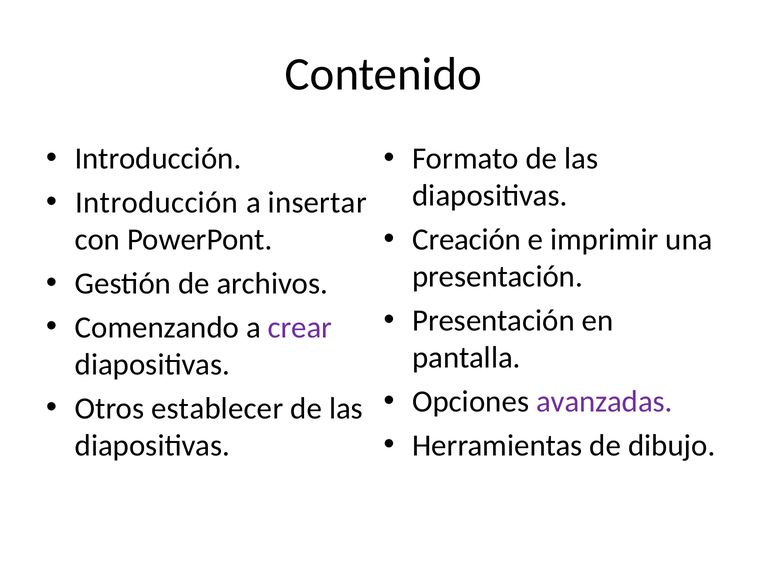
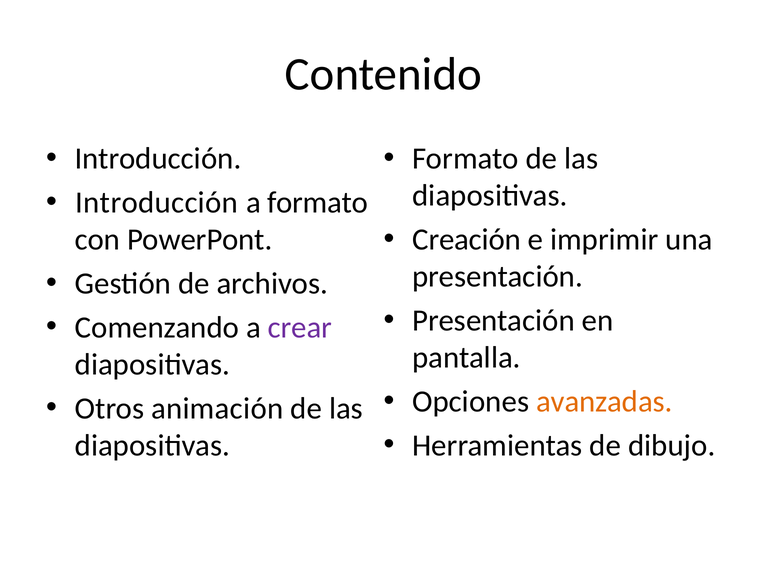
a insertar: insertar -> formato
avanzadas colour: purple -> orange
establecer: establecer -> animación
